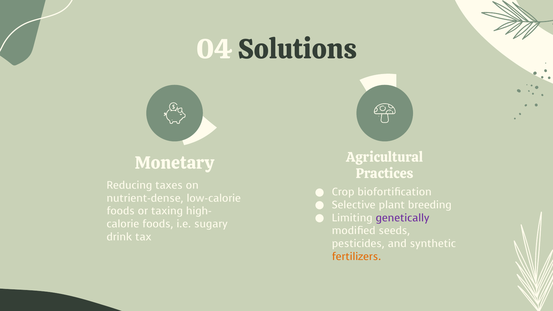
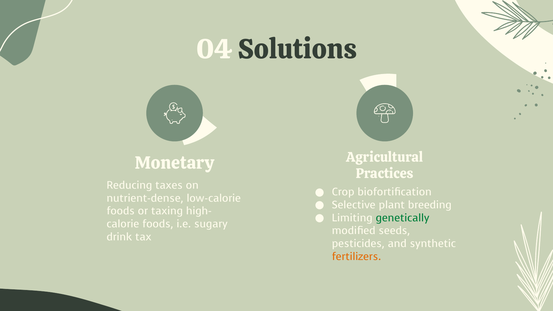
genetically colour: purple -> green
